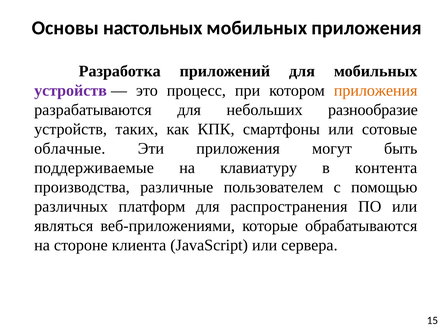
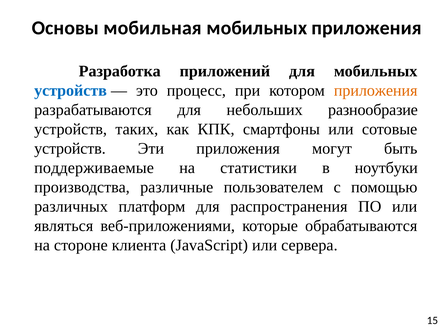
настольных: настольных -> мобильная
устройств at (71, 91) colour: purple -> blue
облачные at (70, 149): облачные -> устройств
клавиатуру: клавиатуру -> статистики
контента: контента -> ноутбуки
